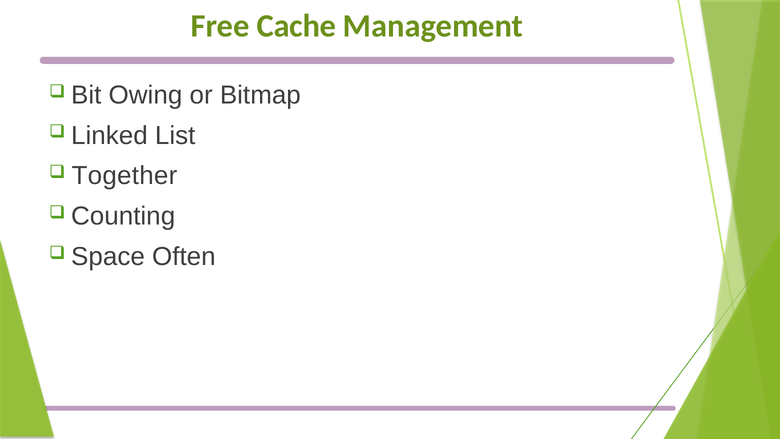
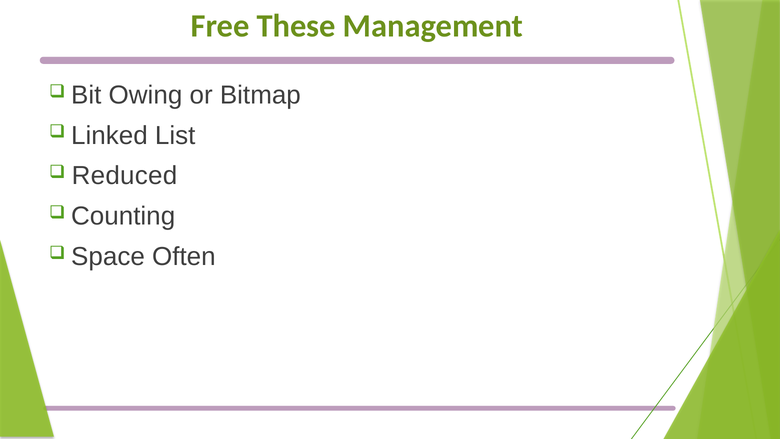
Cache: Cache -> These
Together: Together -> Reduced
